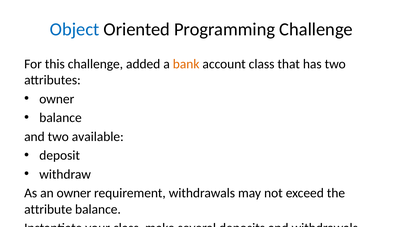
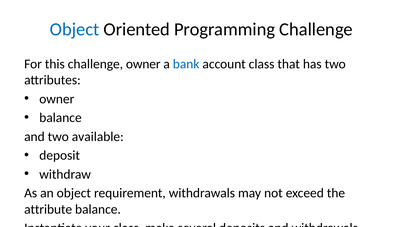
challenge added: added -> owner
bank colour: orange -> blue
an owner: owner -> object
